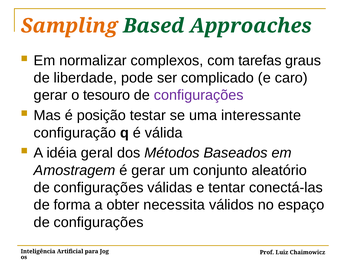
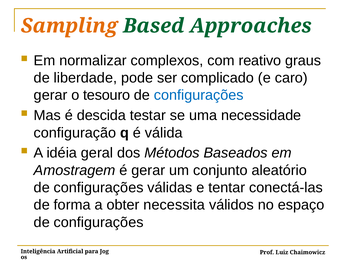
tarefas: tarefas -> reativo
configurações at (199, 95) colour: purple -> blue
posição: posição -> descida
interessante: interessante -> necessidade
